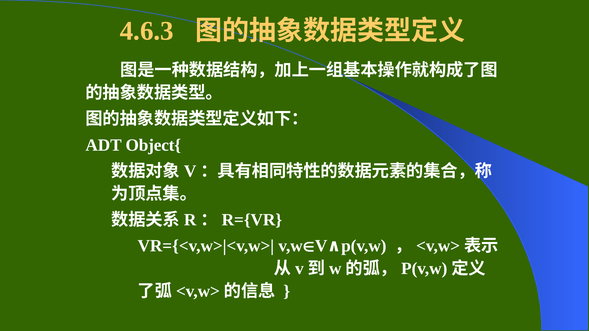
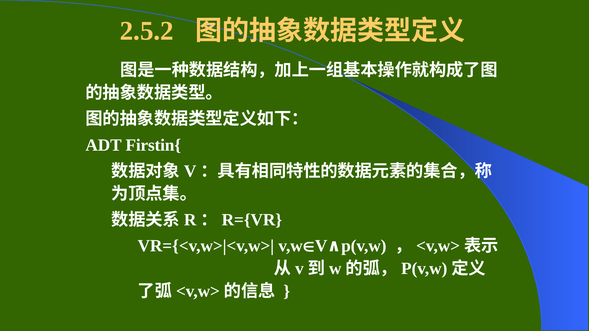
4.6.3: 4.6.3 -> 2.5.2
Object{: Object{ -> Firstin{
